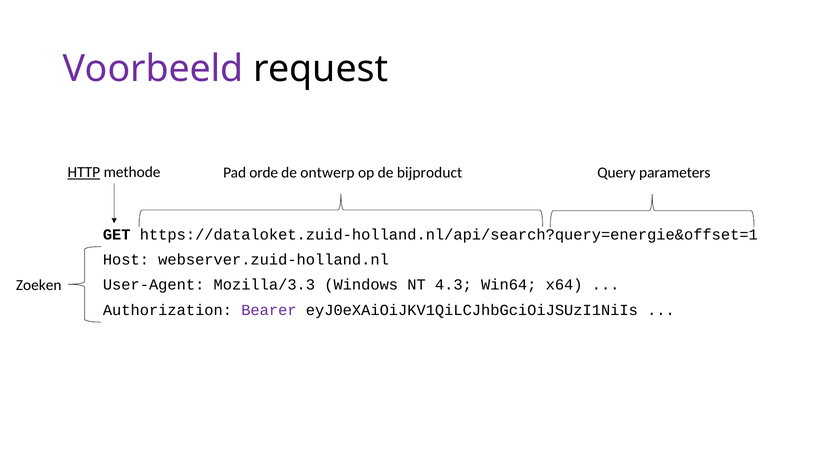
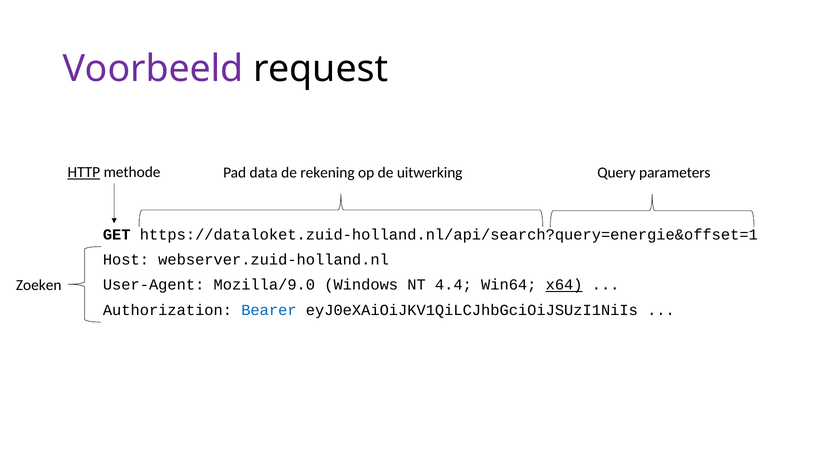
orde: orde -> data
ontwerp: ontwerp -> rekening
bijproduct: bijproduct -> uitwerking
Mozilla/3.3: Mozilla/3.3 -> Mozilla/9.0
4.3: 4.3 -> 4.4
x64 underline: none -> present
Bearer colour: purple -> blue
